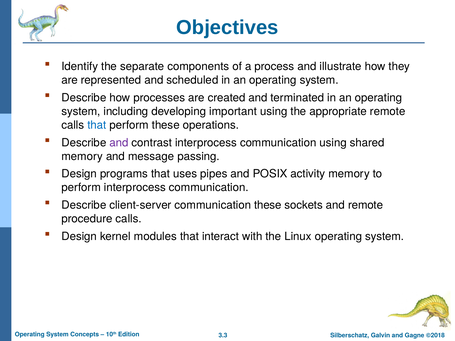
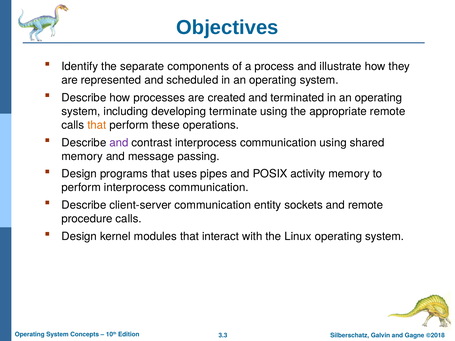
important: important -> terminate
that at (97, 125) colour: blue -> orange
communication these: these -> entity
